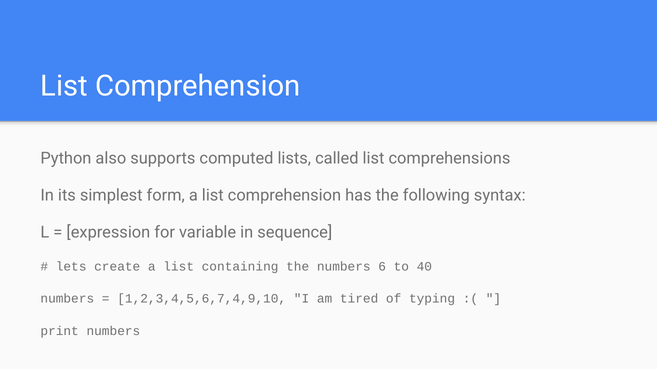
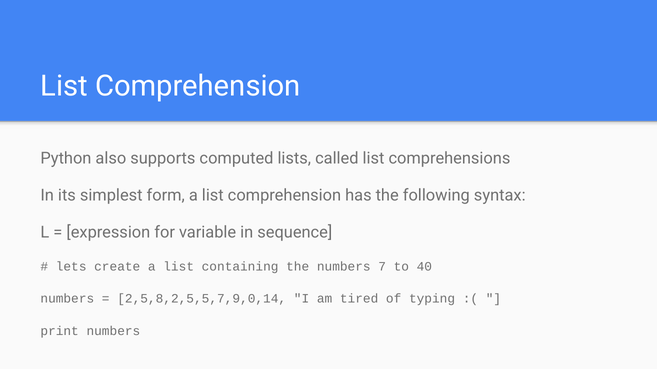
6: 6 -> 7
1,2,3,4,5,6,7,4,9,10: 1,2,3,4,5,6,7,4,9,10 -> 2,5,8,2,5,5,7,9,0,14
